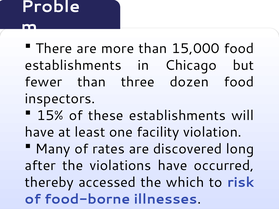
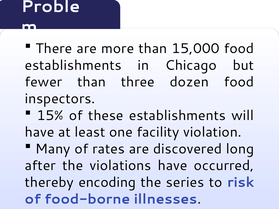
accessed: accessed -> encoding
which: which -> series
